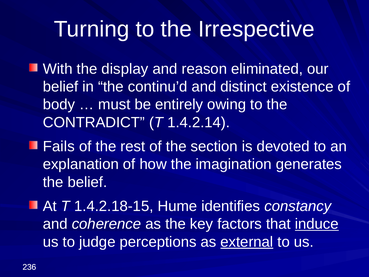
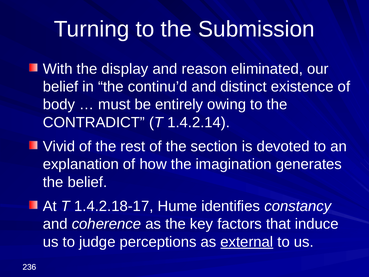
Irrespective: Irrespective -> Submission
Fails: Fails -> Vivid
1.4.2.18-15: 1.4.2.18-15 -> 1.4.2.18-17
induce underline: present -> none
